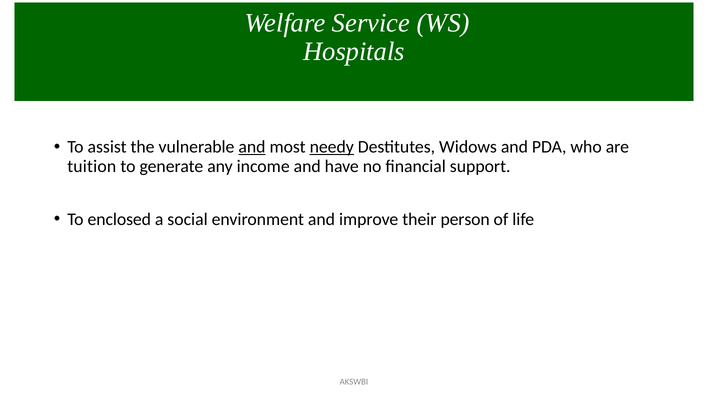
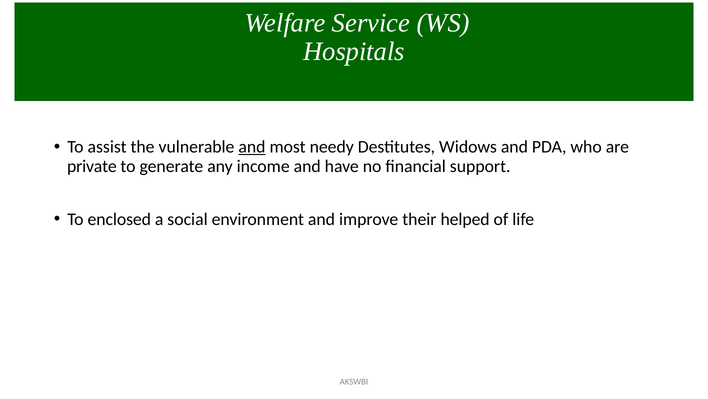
needy underline: present -> none
tuition: tuition -> private
person: person -> helped
